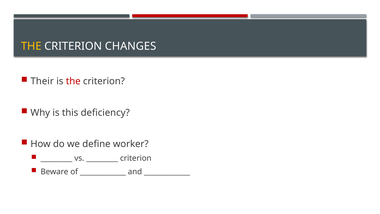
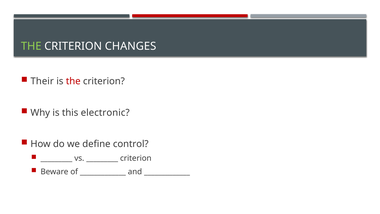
THE at (31, 46) colour: yellow -> light green
deficiency: deficiency -> electronic
worker: worker -> control
